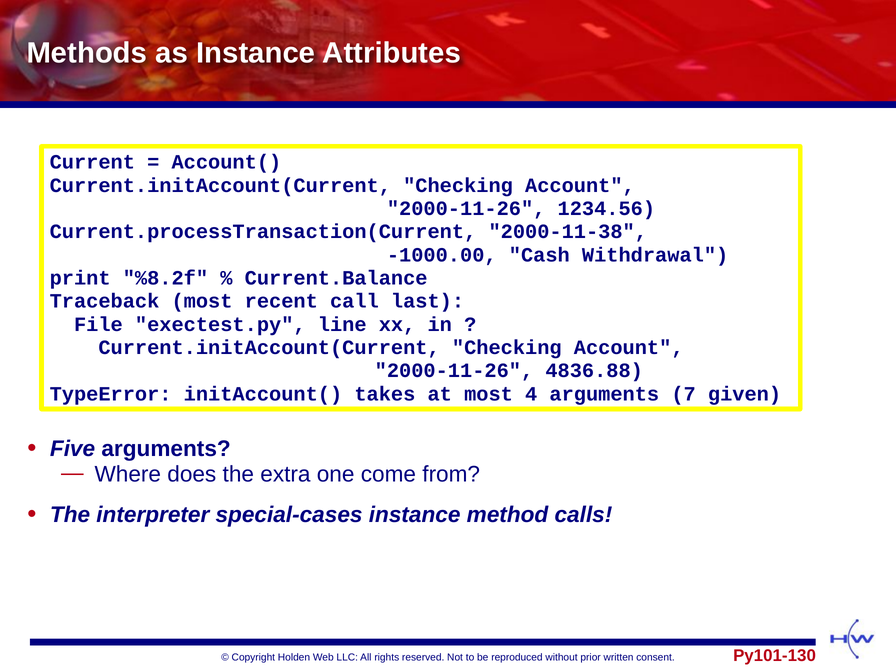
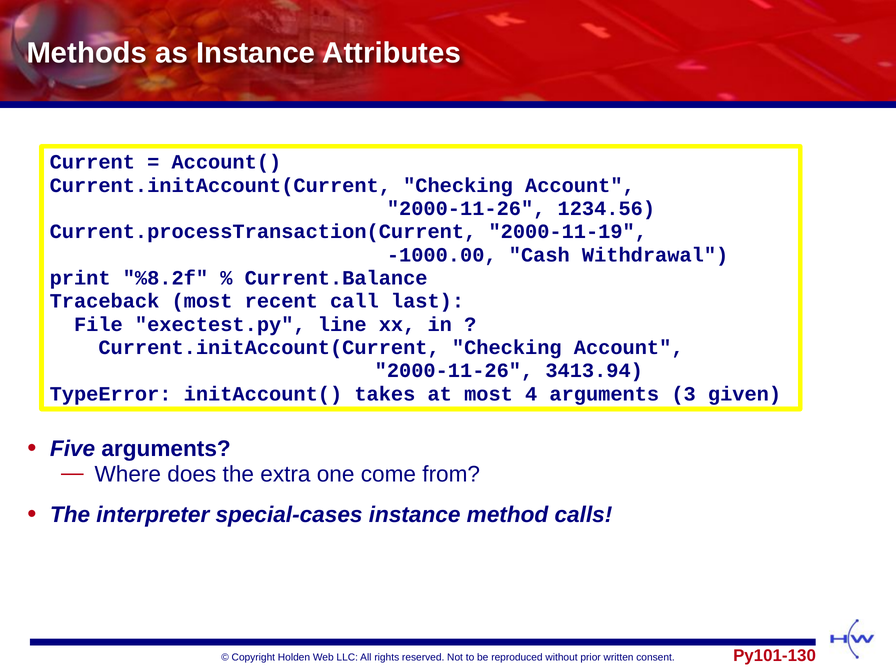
2000-11-38: 2000-11-38 -> 2000-11-19
4836.88: 4836.88 -> 3413.94
7: 7 -> 3
